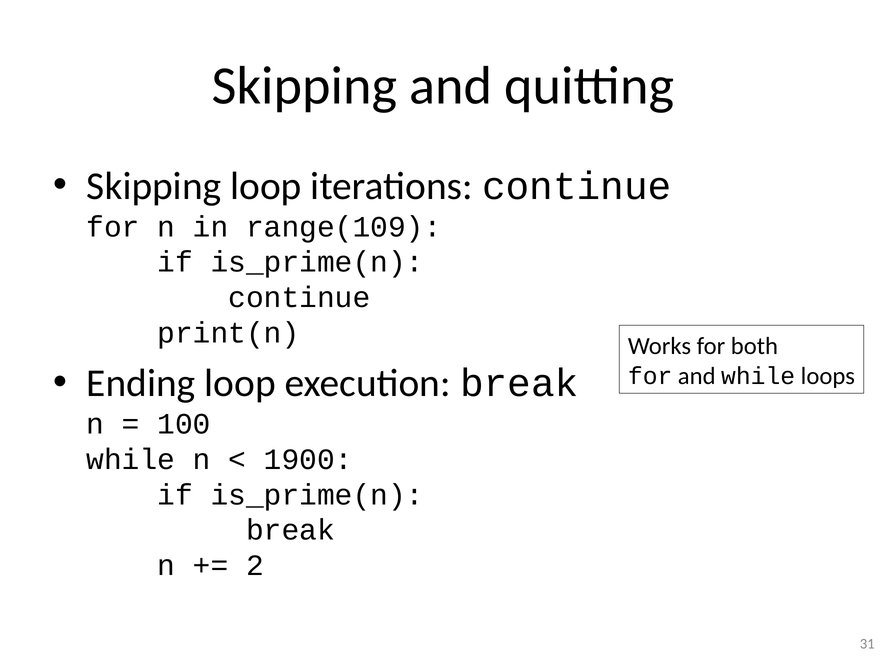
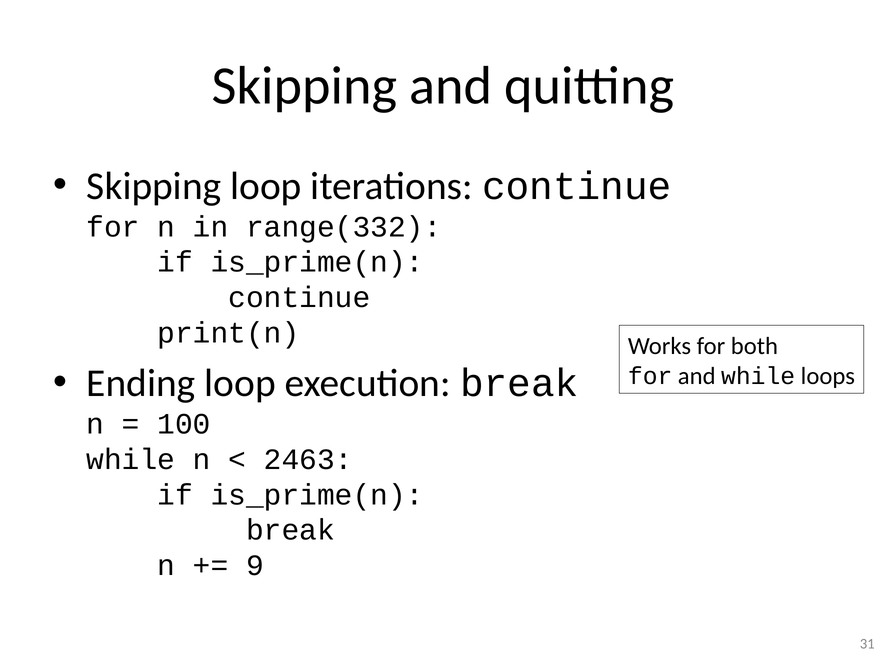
range(109: range(109 -> range(332
1900: 1900 -> 2463
2: 2 -> 9
